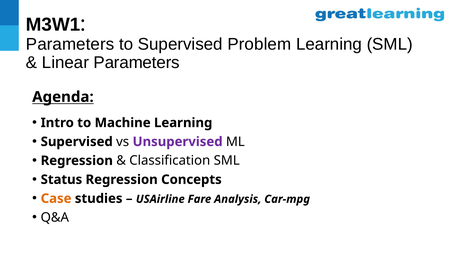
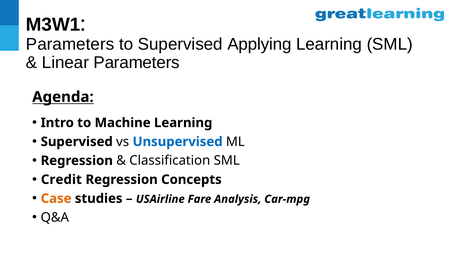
Problem: Problem -> Applying
Unsupervised colour: purple -> blue
Status: Status -> Credit
